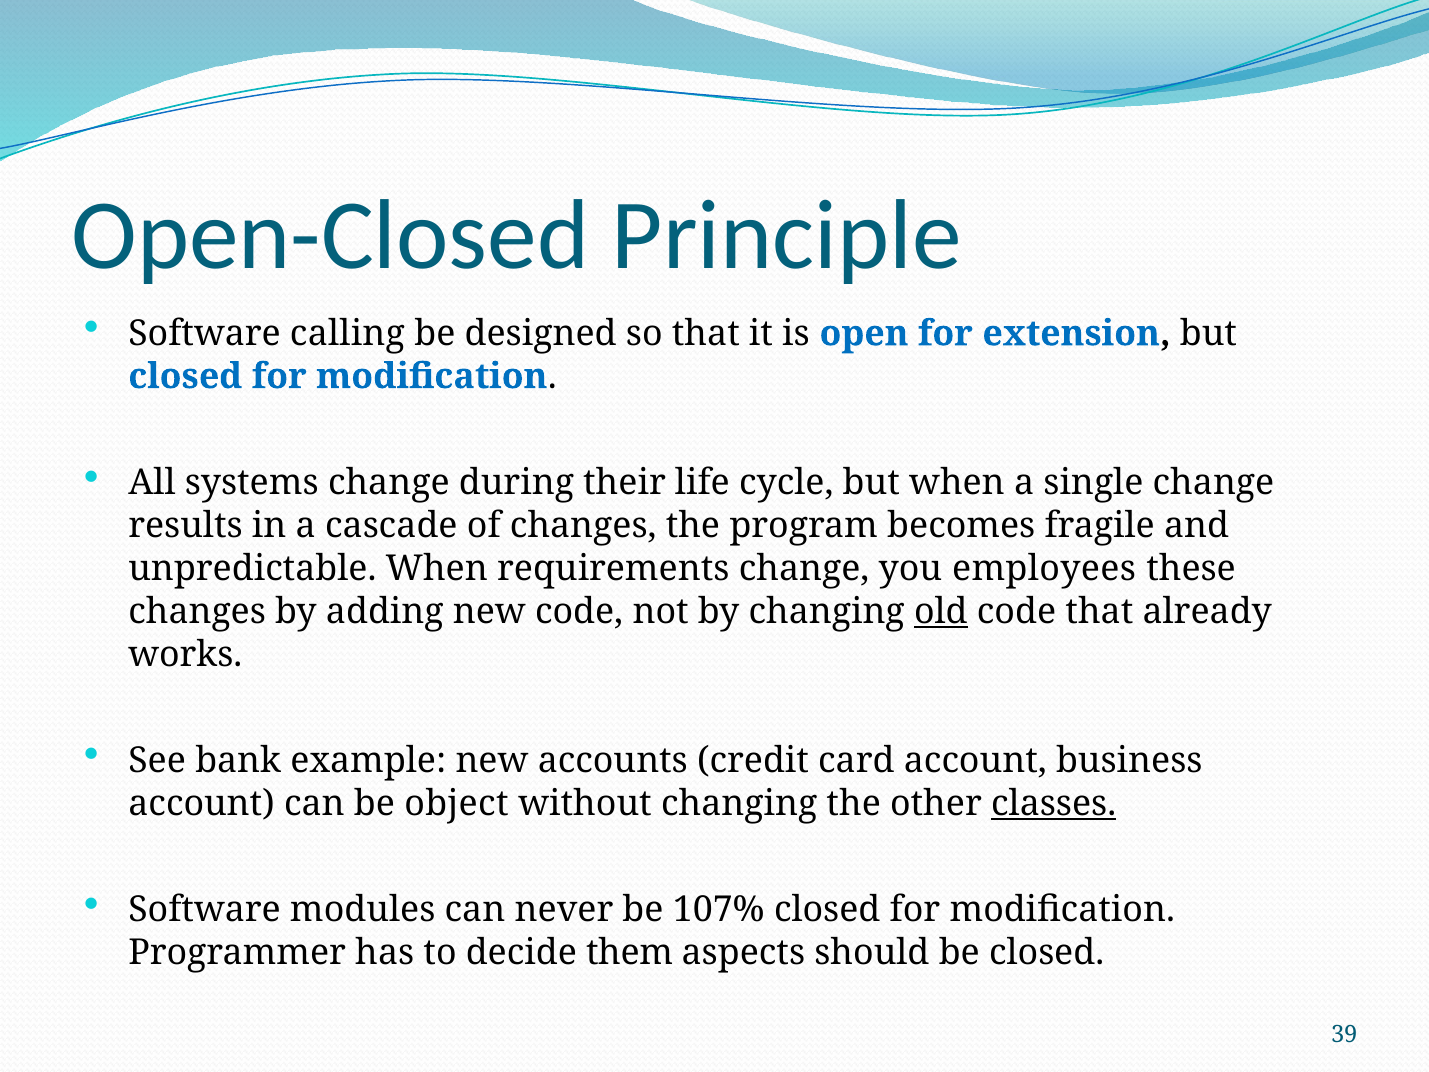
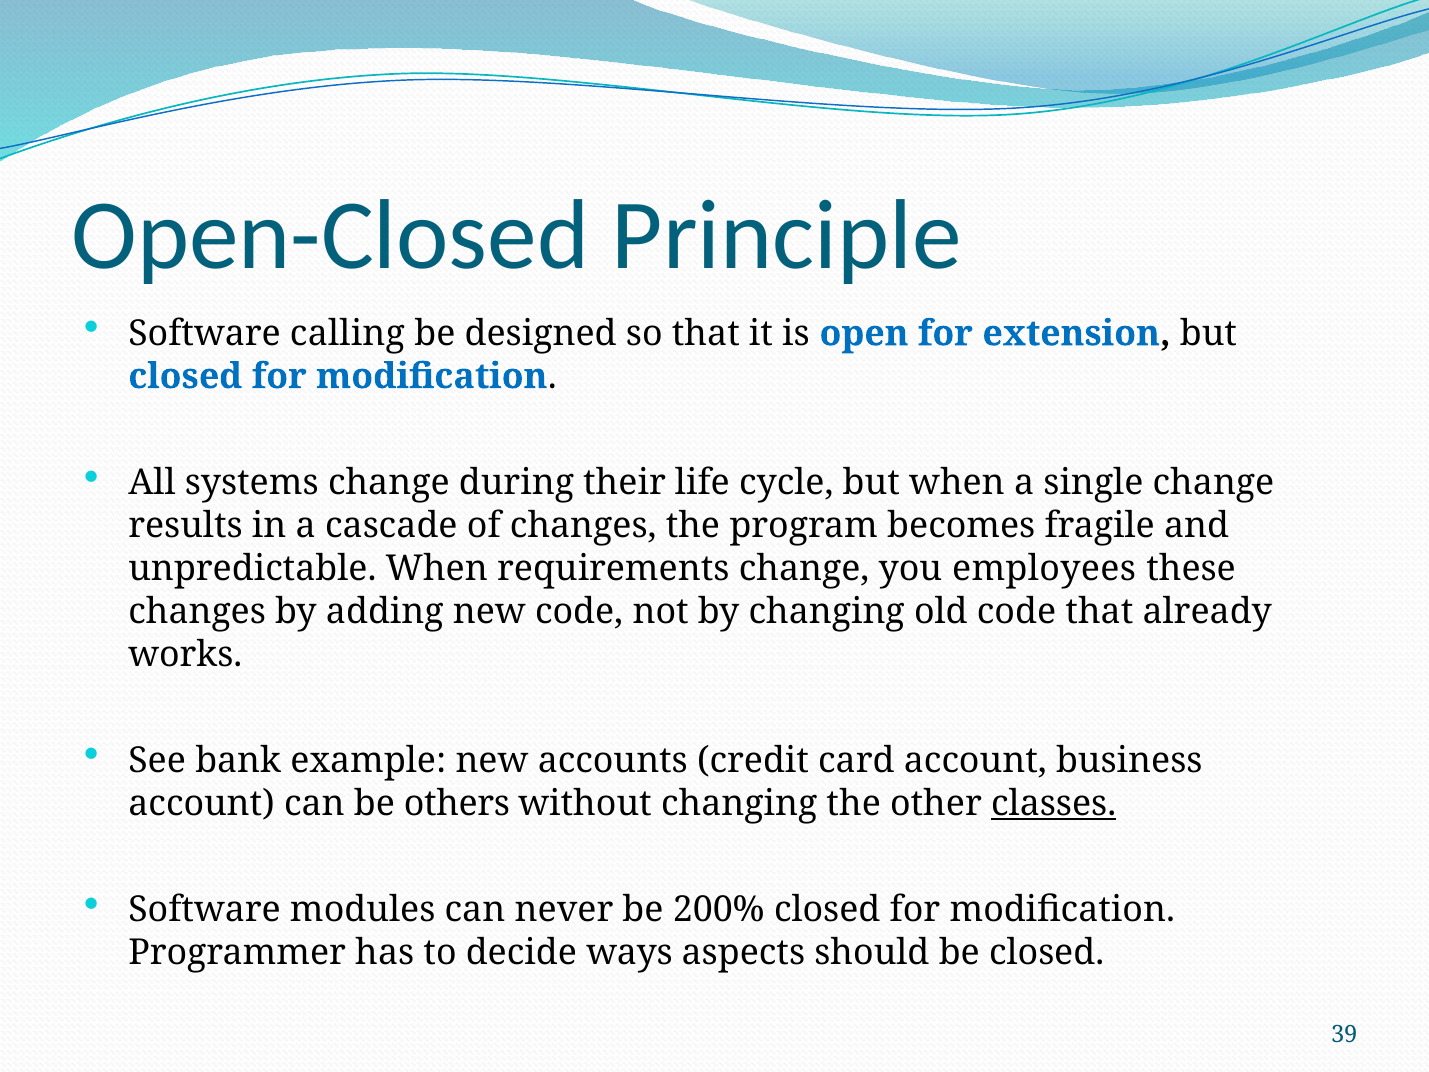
old underline: present -> none
object: object -> others
107%: 107% -> 200%
them: them -> ways
